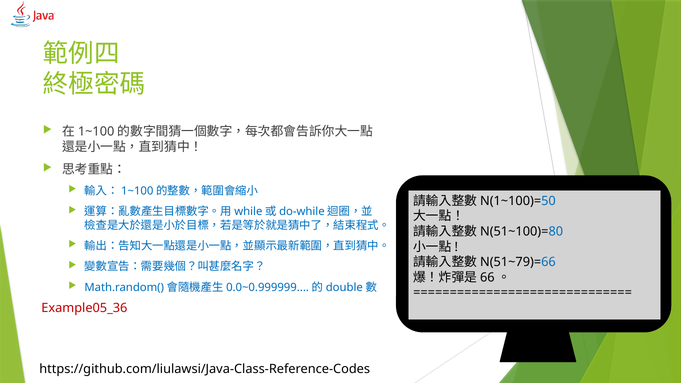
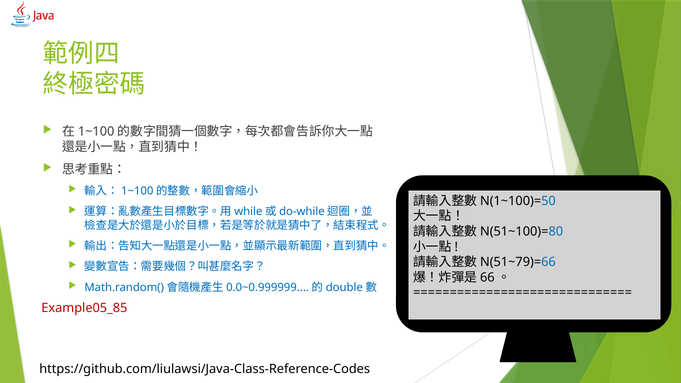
Example05_36: Example05_36 -> Example05_85
